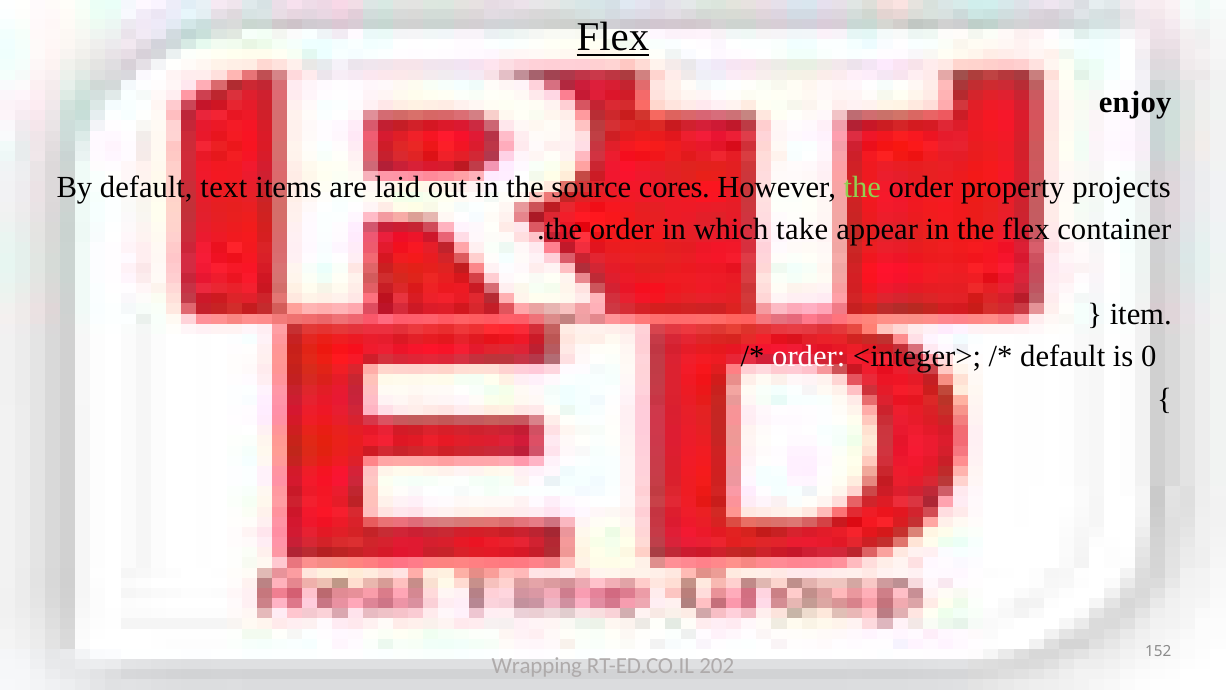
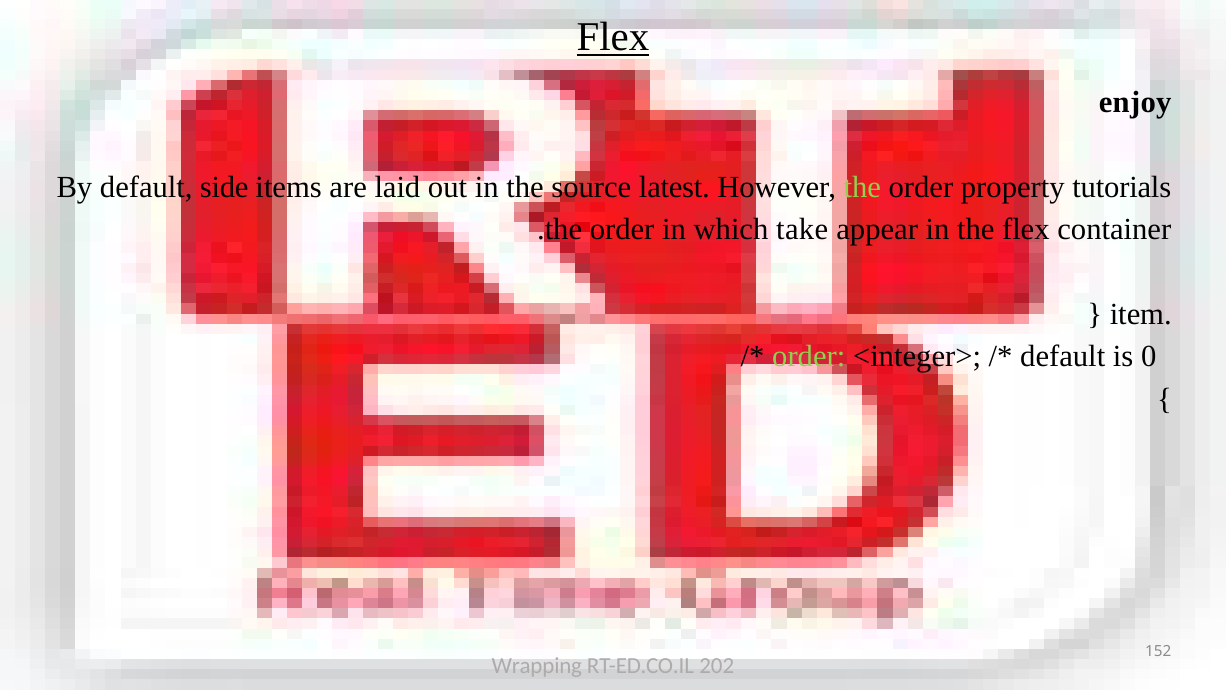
text: text -> side
cores: cores -> latest
projects: projects -> tutorials
order at (809, 356) colour: white -> light green
